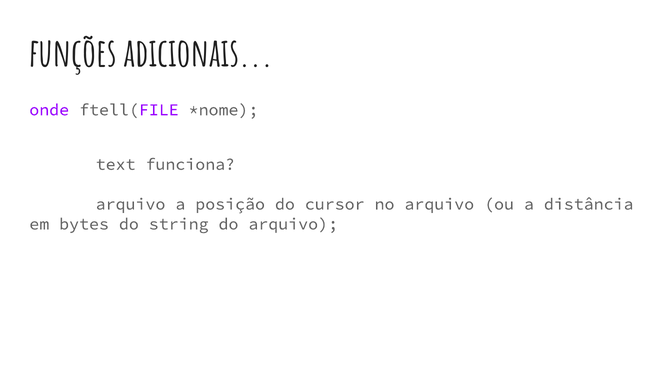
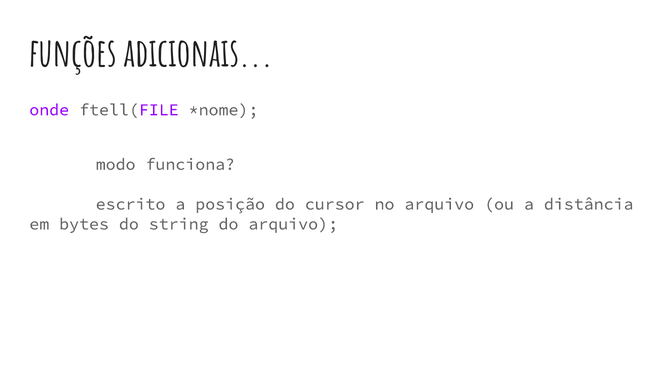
text: text -> modo
arquivo at (131, 204): arquivo -> escrito
